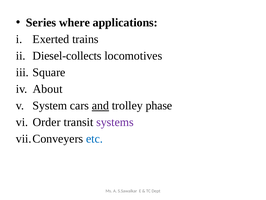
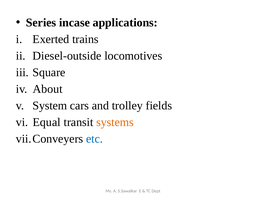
where: where -> incase
Diesel-collects: Diesel-collects -> Diesel-outside
and underline: present -> none
phase: phase -> fields
Order: Order -> Equal
systems colour: purple -> orange
